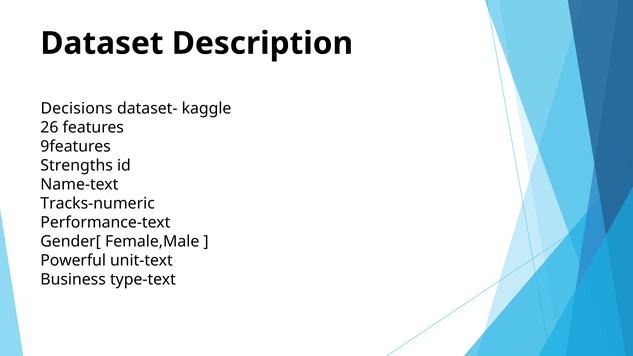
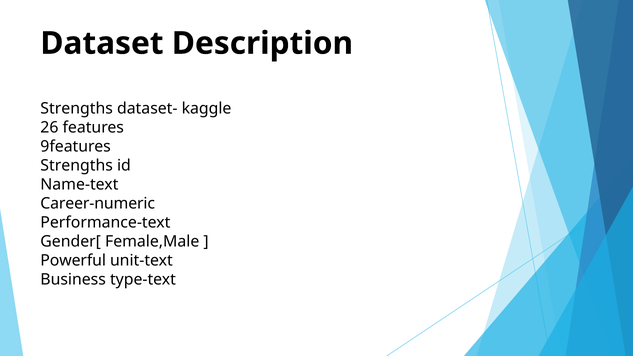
Decisions at (77, 109): Decisions -> Strengths
Tracks-numeric: Tracks-numeric -> Career-numeric
